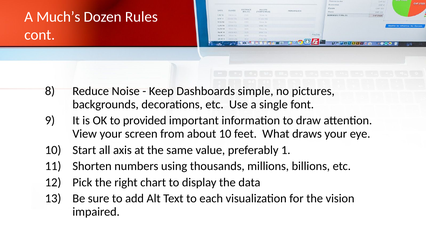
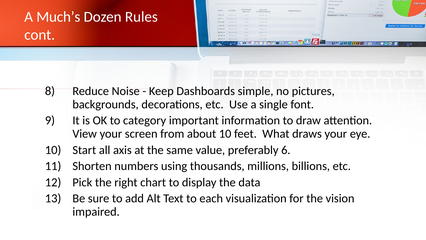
provided: provided -> category
1: 1 -> 6
